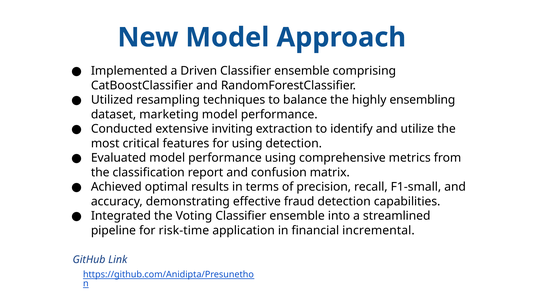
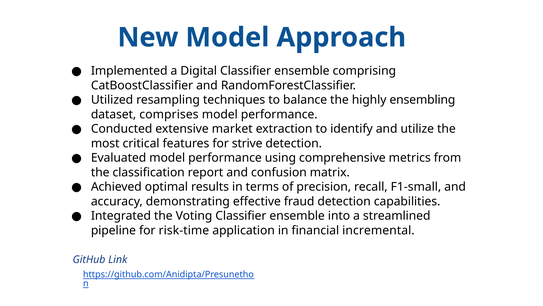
Driven: Driven -> Digital
marketing: marketing -> comprises
inviting: inviting -> market
for using: using -> strive
